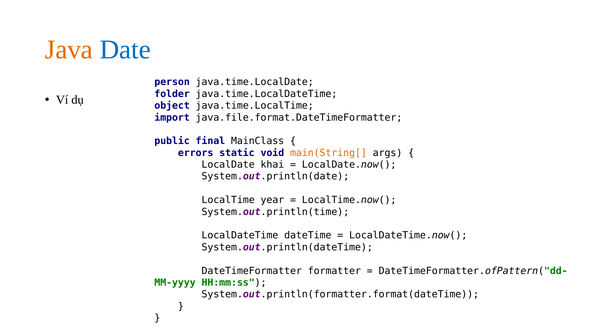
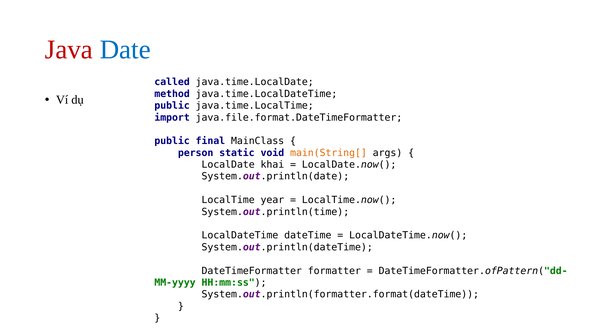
Java colour: orange -> red
person: person -> called
folder: folder -> method
object at (172, 106): object -> public
errors: errors -> person
